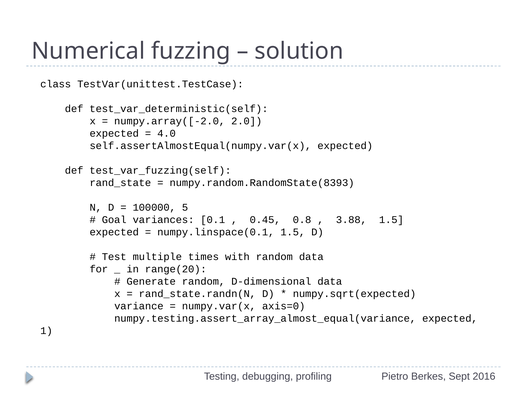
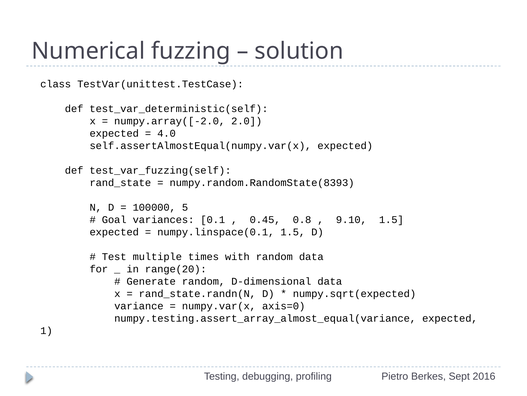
3.88: 3.88 -> 9.10
